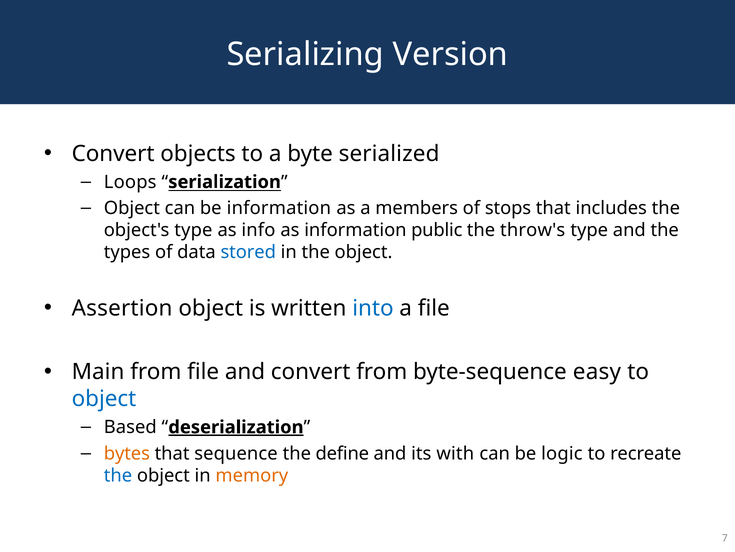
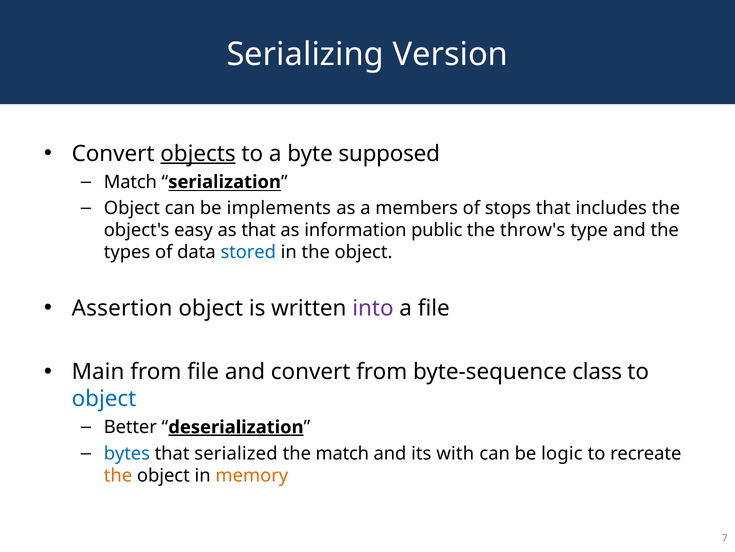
objects underline: none -> present
serialized: serialized -> supposed
Loops at (130, 182): Loops -> Match
be information: information -> implements
object's type: type -> easy
as info: info -> that
into colour: blue -> purple
easy: easy -> class
Based: Based -> Better
bytes colour: orange -> blue
sequence: sequence -> serialized
the define: define -> match
the at (118, 475) colour: blue -> orange
